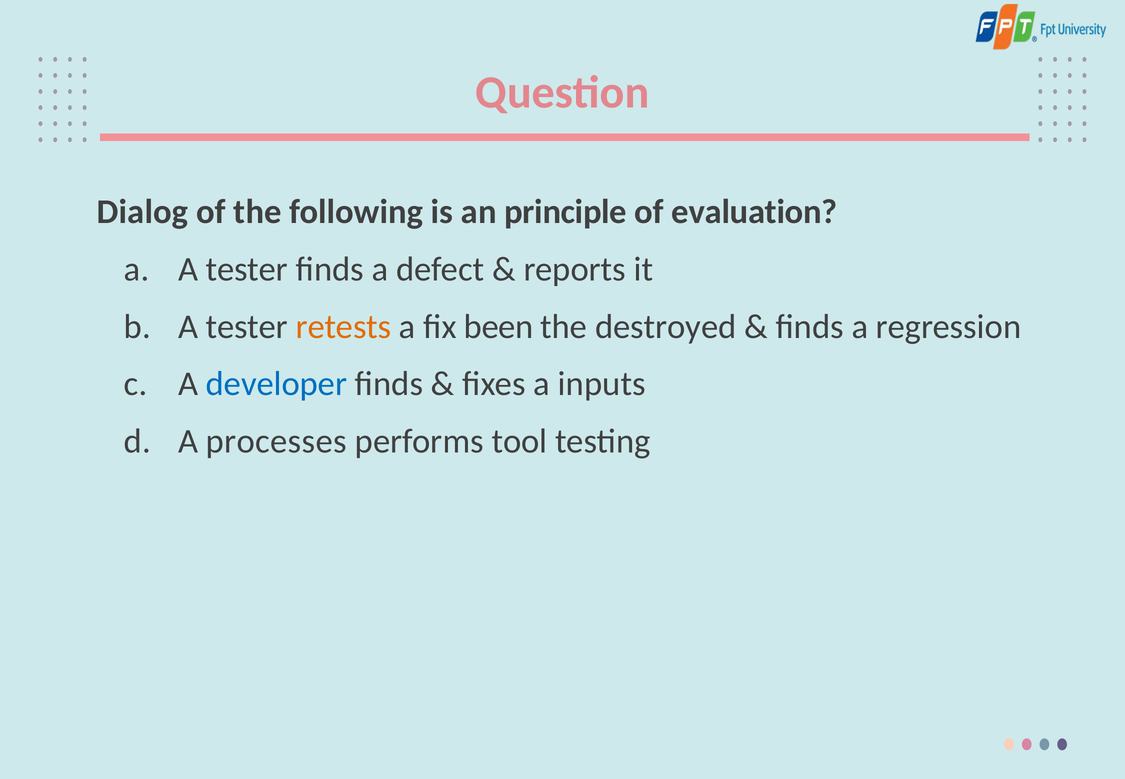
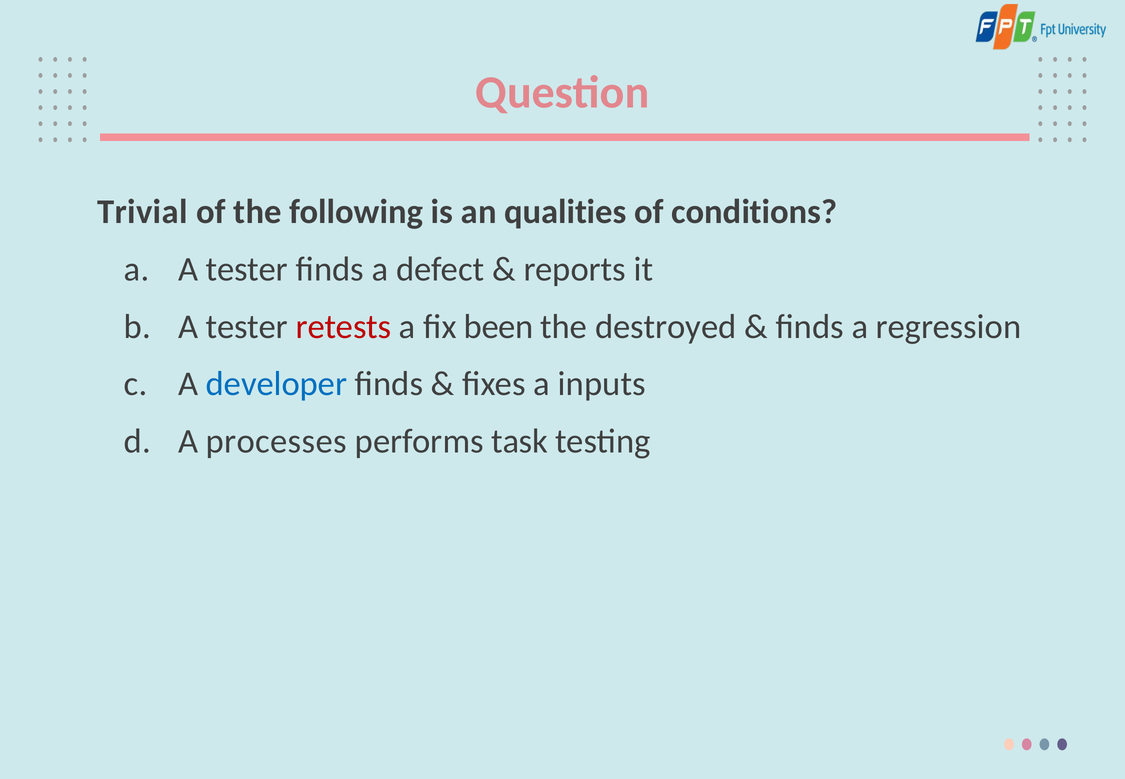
Dialog: Dialog -> Trivial
principle: principle -> qualities
evaluation: evaluation -> conditions
retests colour: orange -> red
tool: tool -> task
